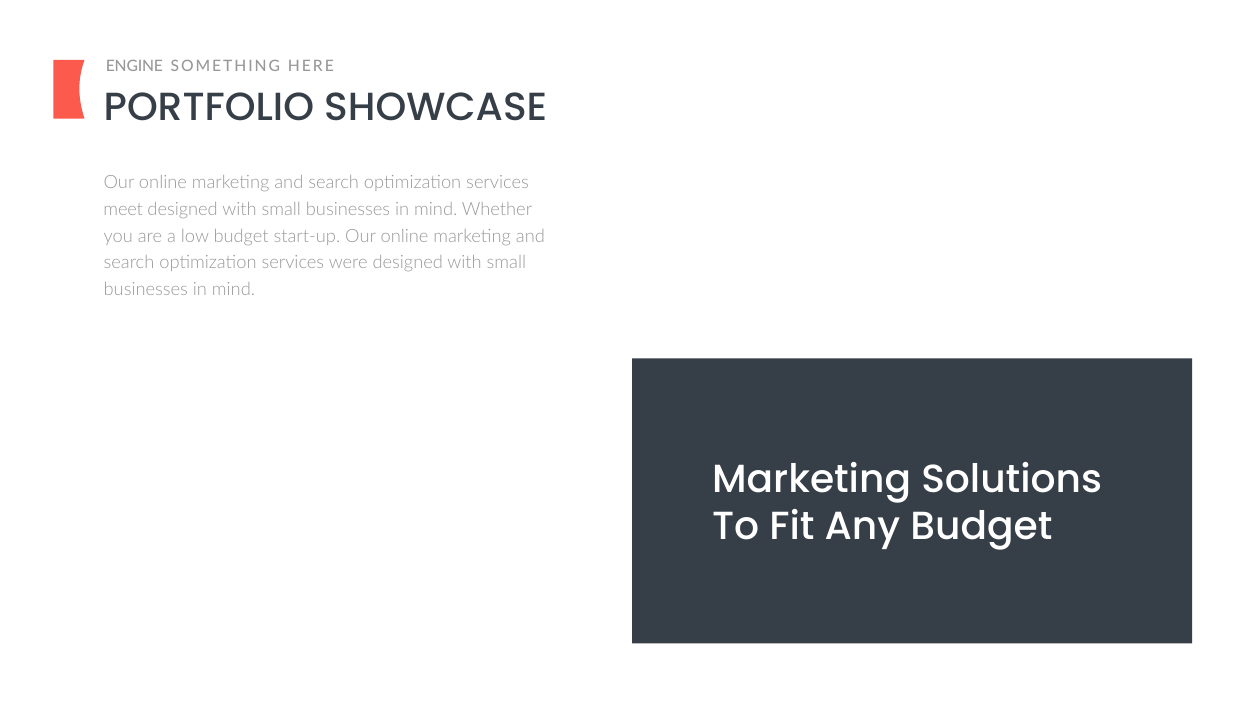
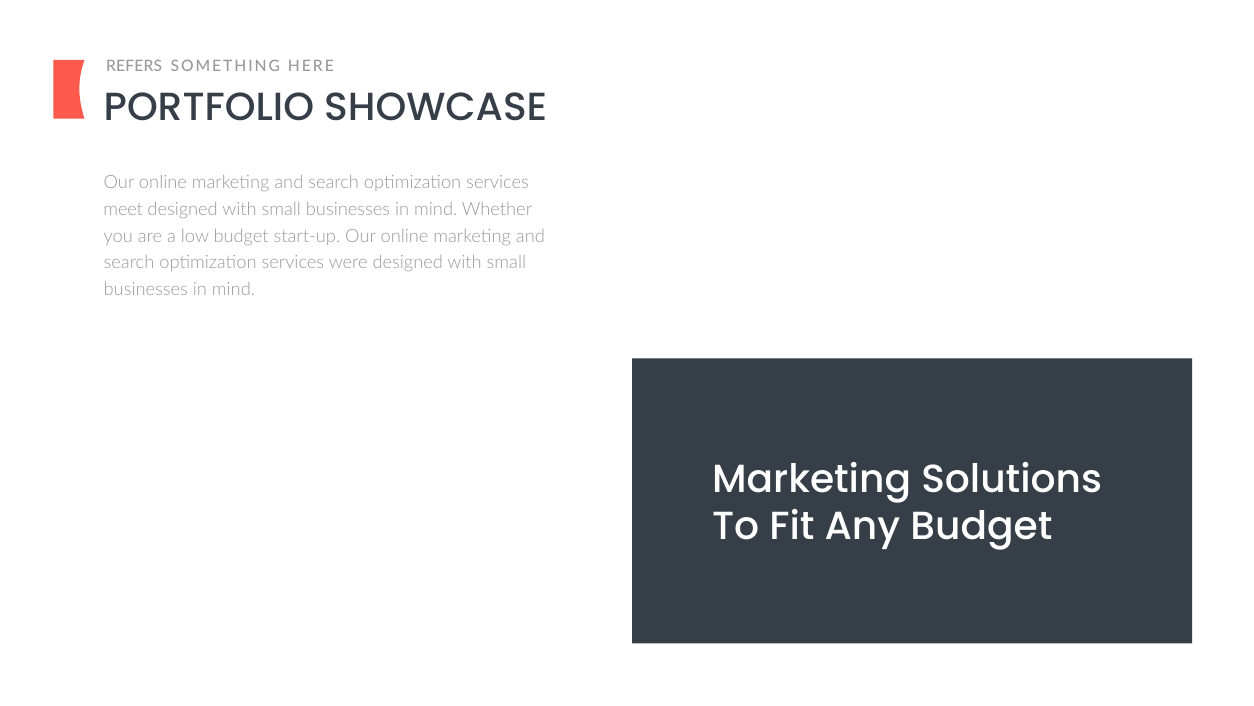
ENGINE: ENGINE -> REFERS
